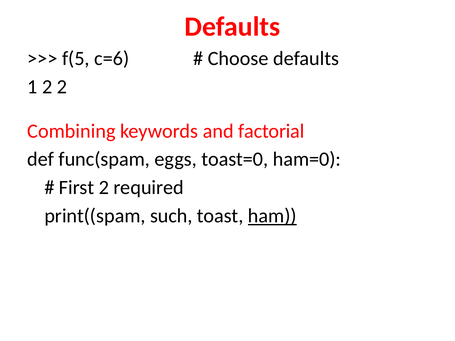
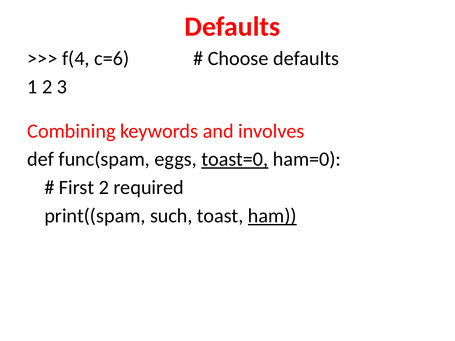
f(5: f(5 -> f(4
2 2: 2 -> 3
factorial: factorial -> involves
toast=0 underline: none -> present
